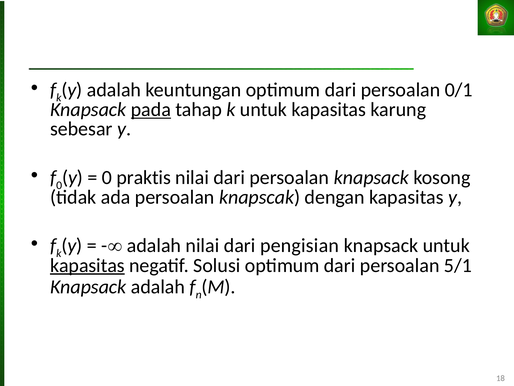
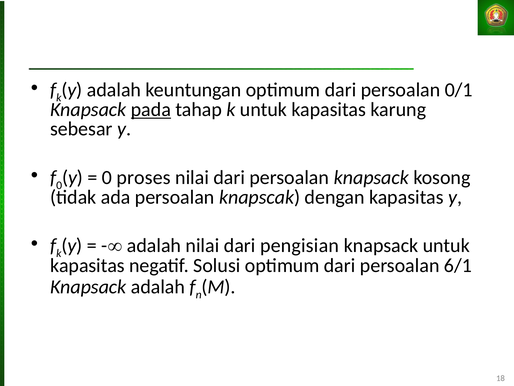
praktis: praktis -> proses
kapasitas at (87, 265) underline: present -> none
5/1: 5/1 -> 6/1
